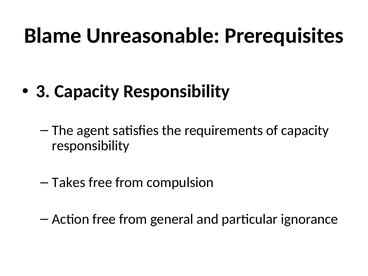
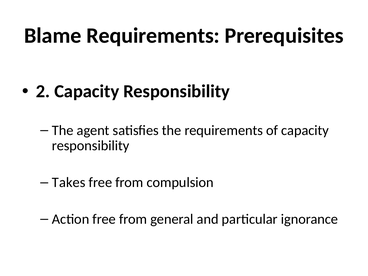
Blame Unreasonable: Unreasonable -> Requirements
3: 3 -> 2
